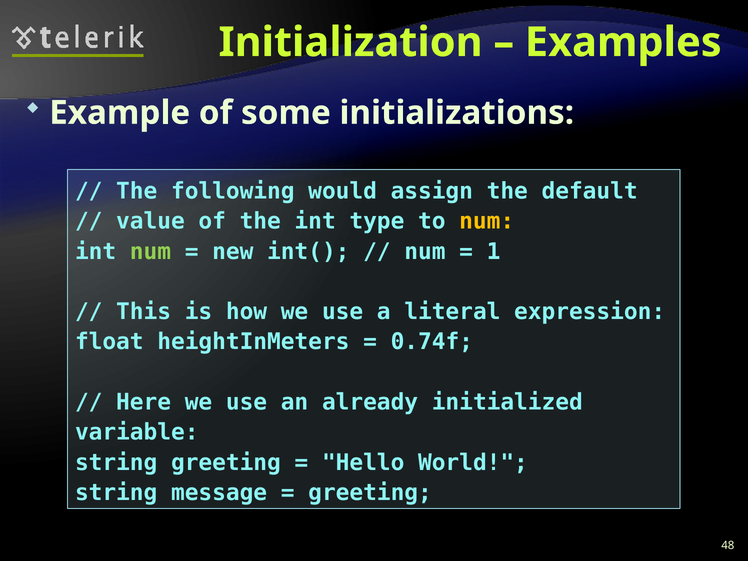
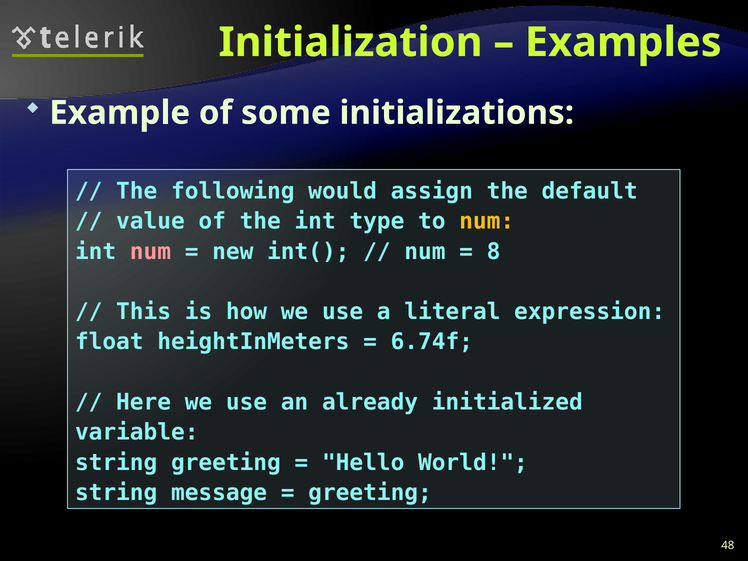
num at (150, 251) colour: light green -> pink
1: 1 -> 8
0.74f: 0.74f -> 6.74f
